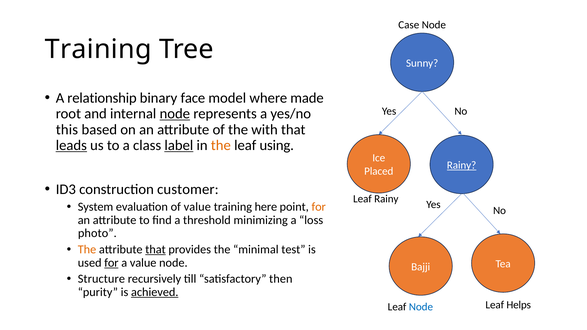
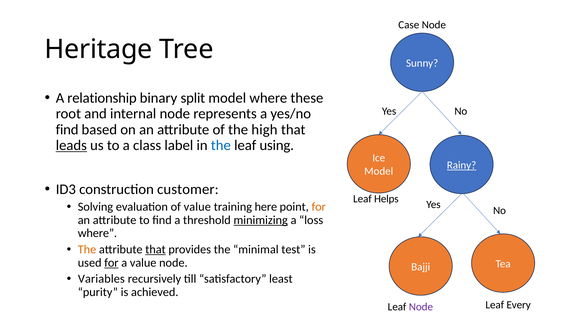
Training at (98, 49): Training -> Heritage
face: face -> split
made: made -> these
node at (175, 114) underline: present -> none
this at (67, 130): this -> find
with: with -> high
label underline: present -> none
the at (221, 145) colour: orange -> blue
Placed at (379, 171): Placed -> Model
Leaf Rainy: Rainy -> Helps
System: System -> Solving
minimizing underline: none -> present
photo at (97, 233): photo -> where
Structure: Structure -> Variables
then: then -> least
achieved underline: present -> none
Node at (421, 307) colour: blue -> purple
Helps: Helps -> Every
